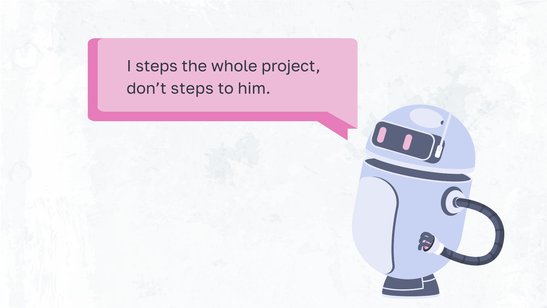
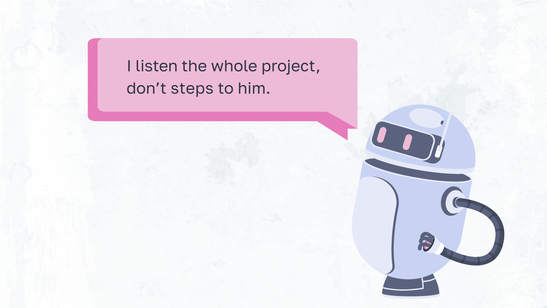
I steps: steps -> listen
